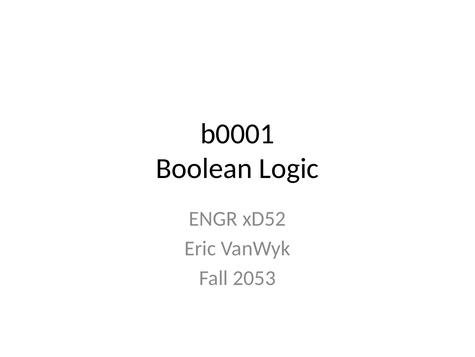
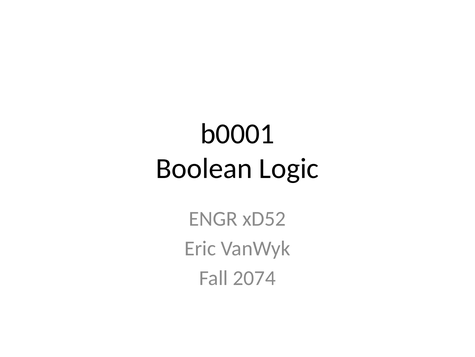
2053: 2053 -> 2074
